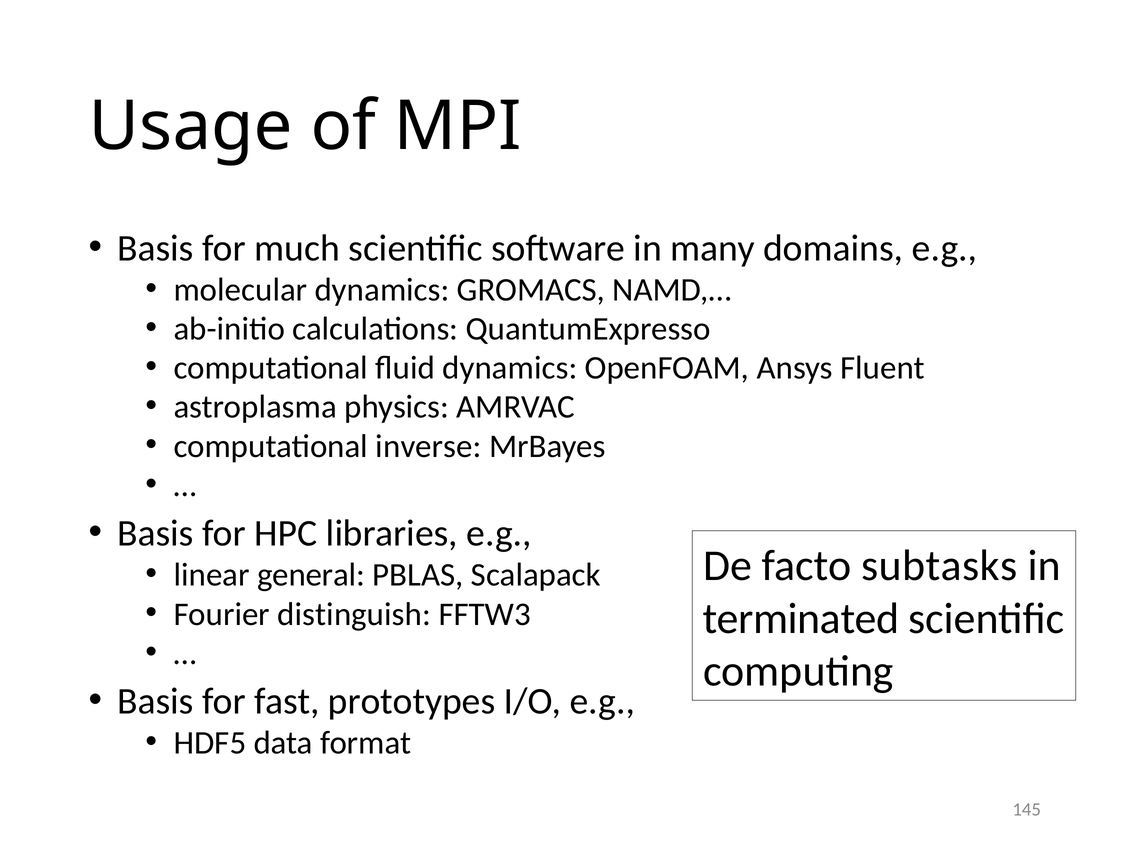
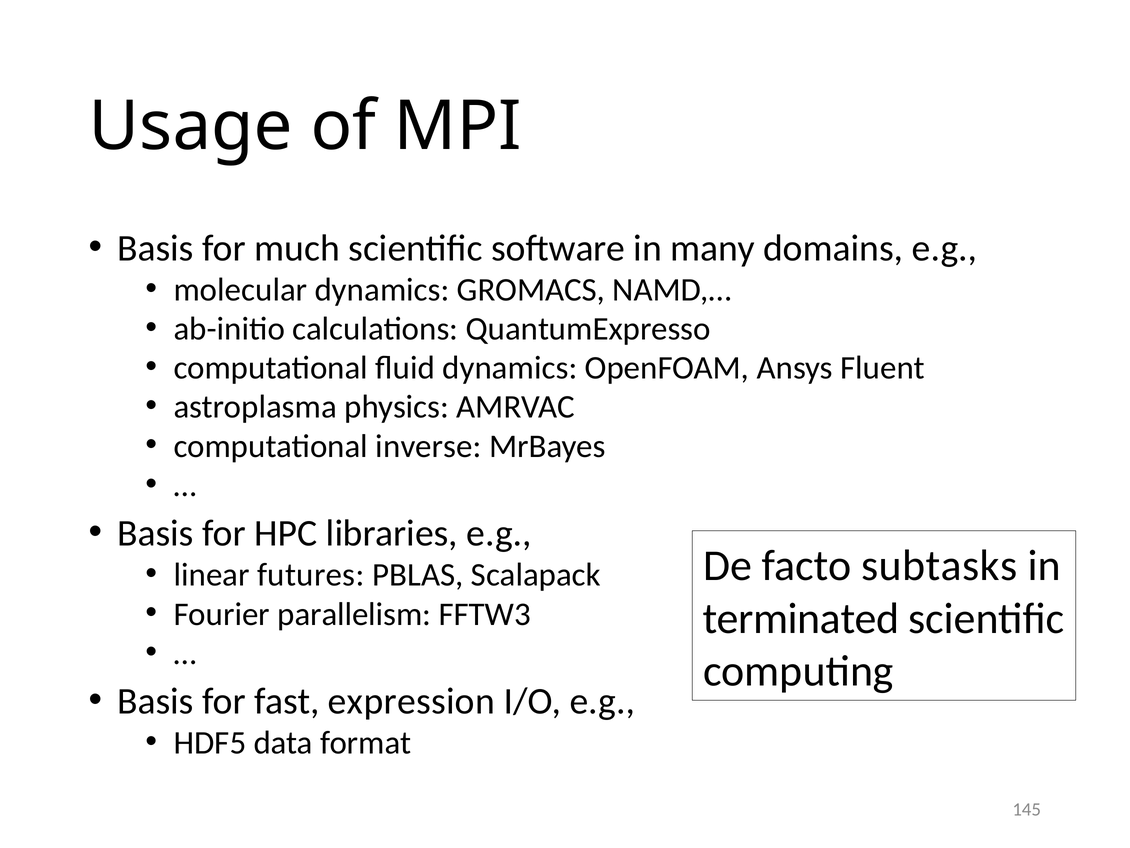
general: general -> futures
distinguish: distinguish -> parallelism
prototypes: prototypes -> expression
